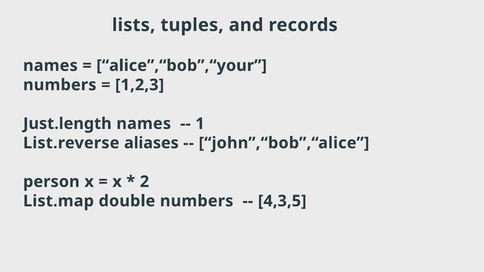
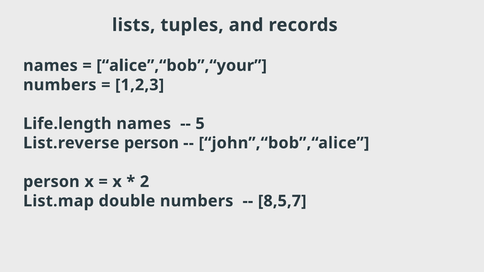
Just.length: Just.length -> Life.length
1: 1 -> 5
List.reverse aliases: aliases -> person
4,3,5: 4,3,5 -> 8,5,7
